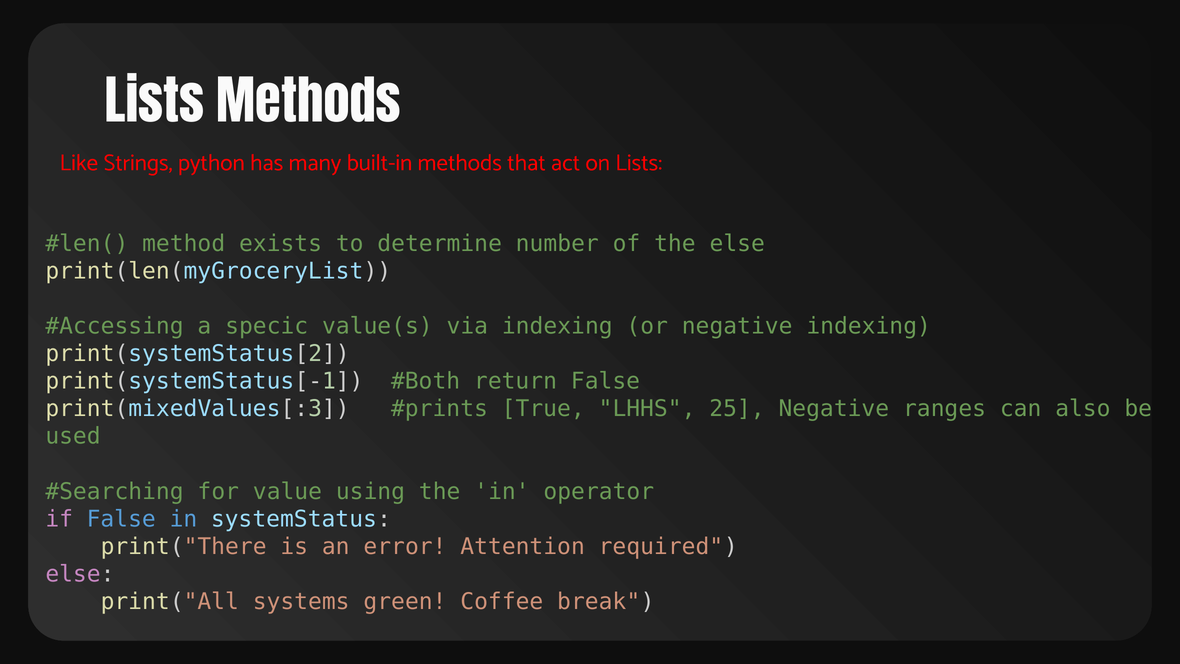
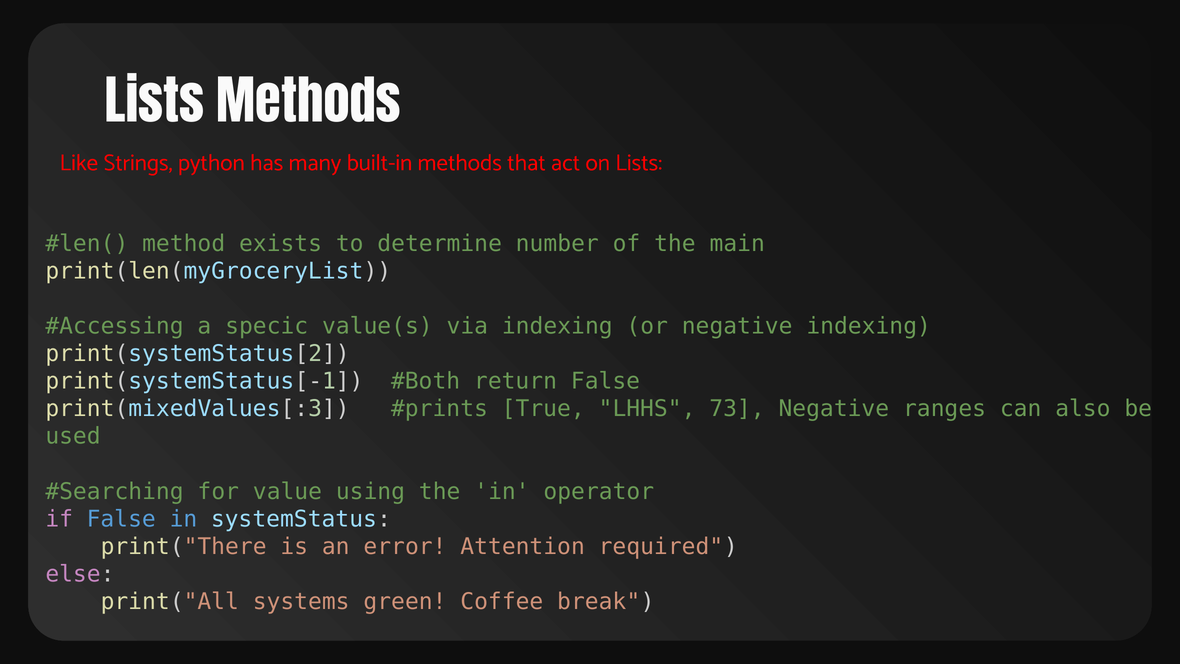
the else: else -> main
25: 25 -> 73
